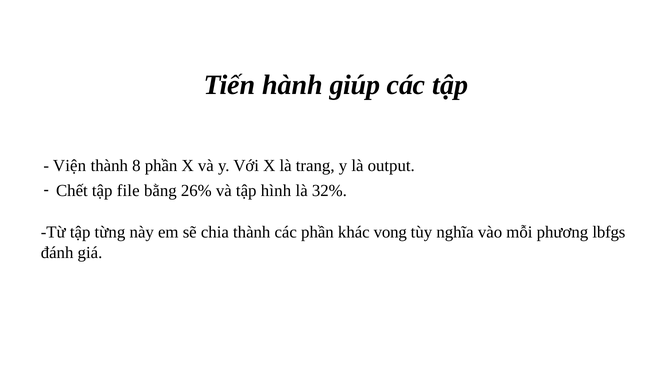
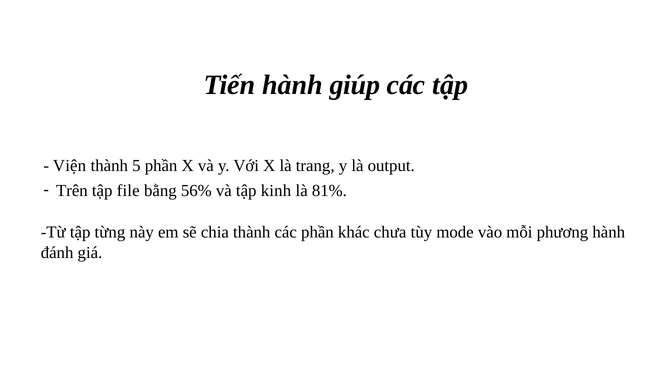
8: 8 -> 5
Chết: Chết -> Trên
26%: 26% -> 56%
hình: hình -> kinh
32%: 32% -> 81%
vong: vong -> chưa
nghĩa: nghĩa -> mode
phương lbfgs: lbfgs -> hành
